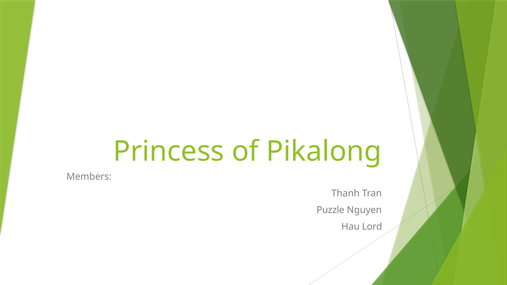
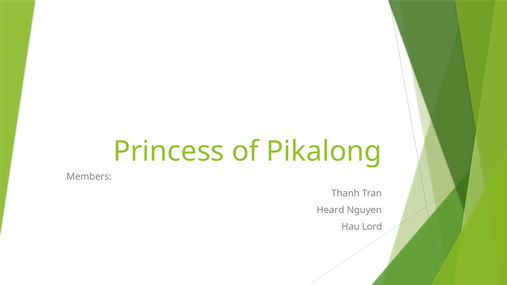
Puzzle: Puzzle -> Heard
